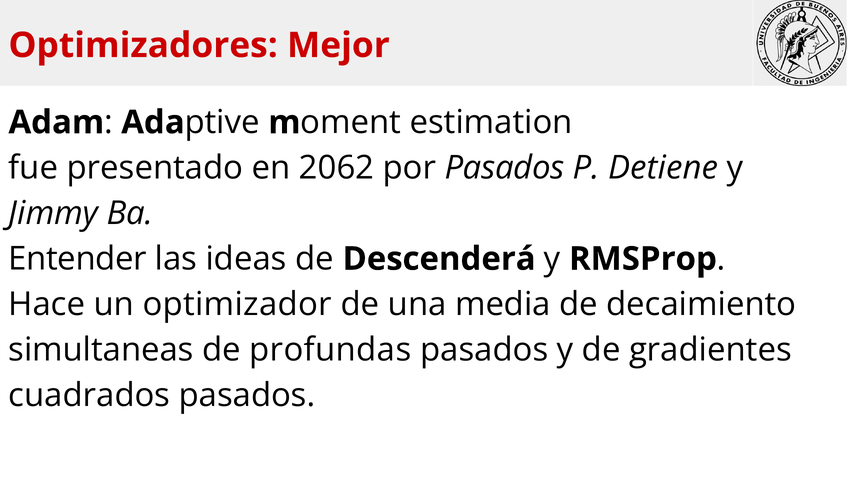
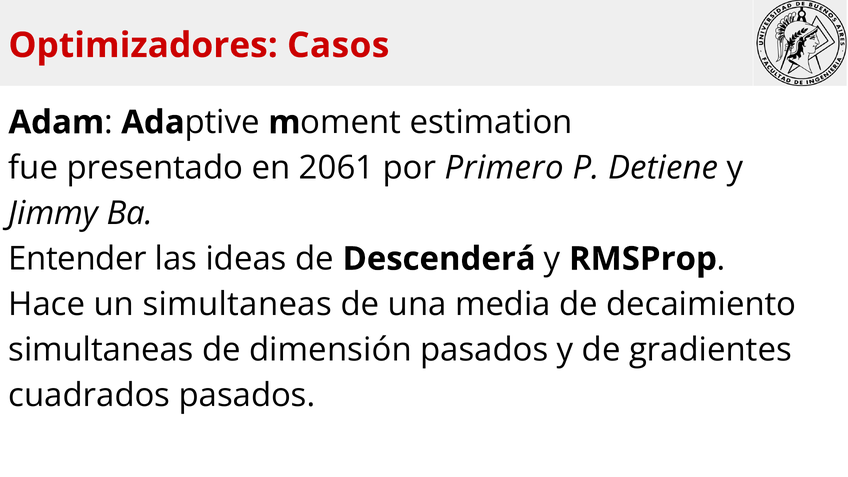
Mejor: Mejor -> Casos
2062: 2062 -> 2061
por Pasados: Pasados -> Primero
un optimizador: optimizador -> simultaneas
profundas: profundas -> dimensión
